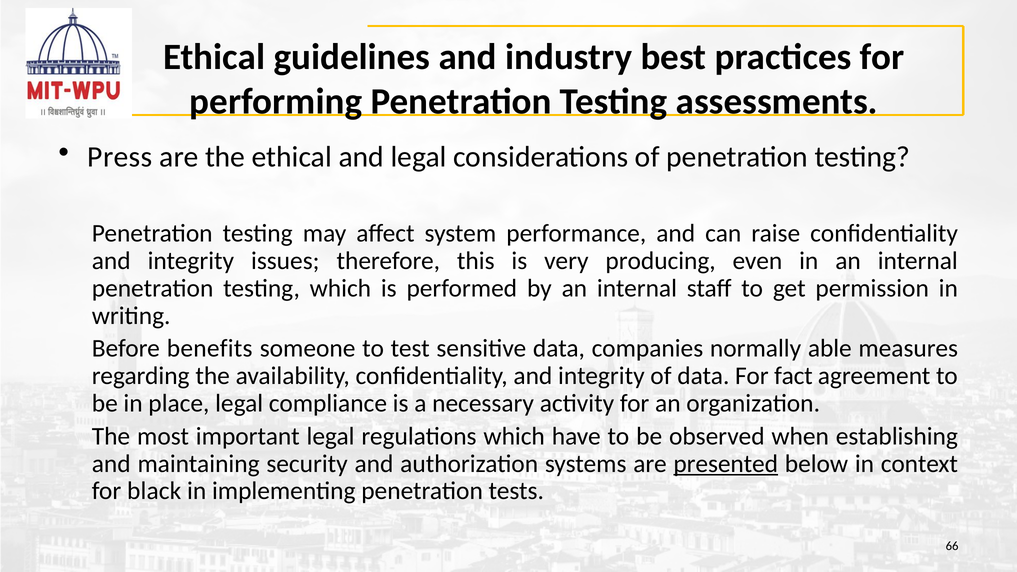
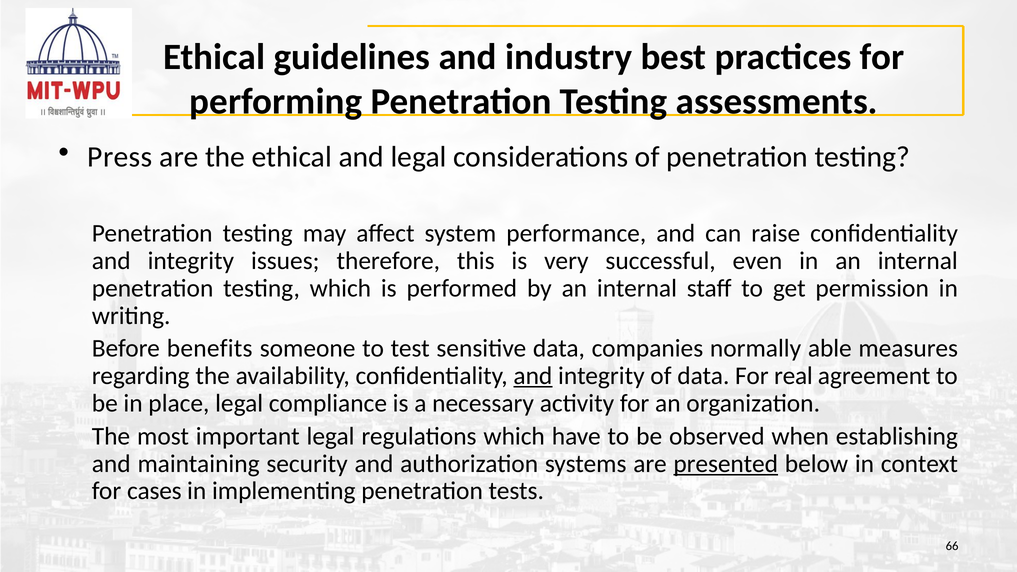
producing: producing -> successful
and at (533, 376) underline: none -> present
fact: fact -> real
black: black -> cases
